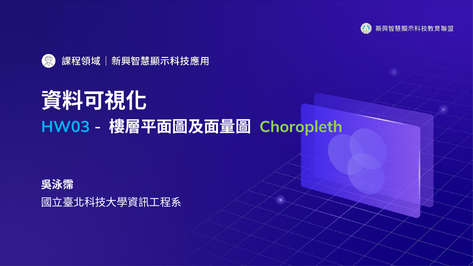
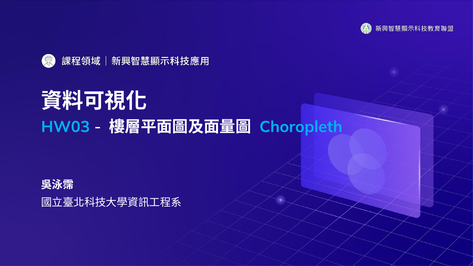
Choropleth colour: light green -> light blue
